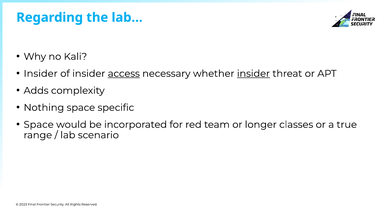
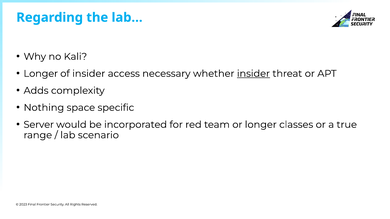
Insider at (41, 74): Insider -> Longer
access underline: present -> none
Space at (39, 125): Space -> Server
